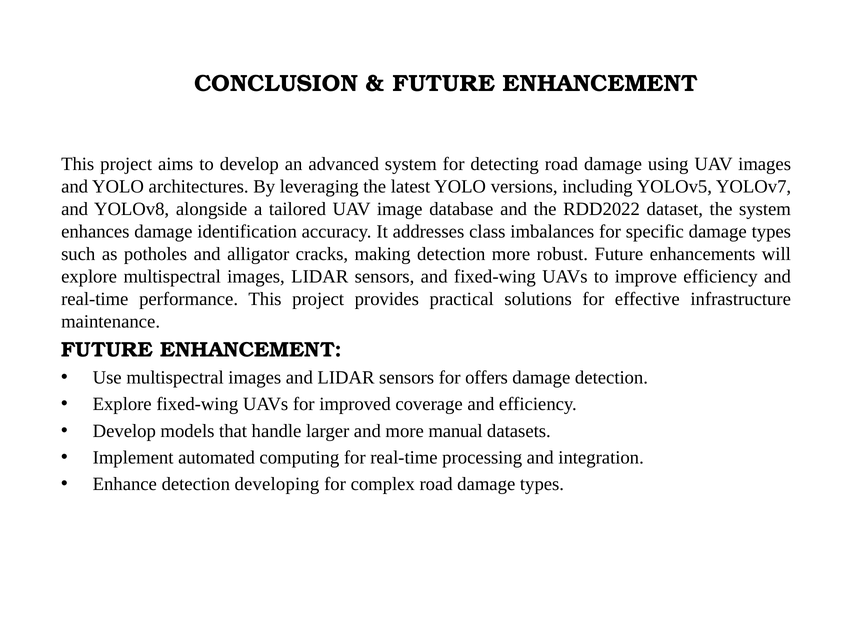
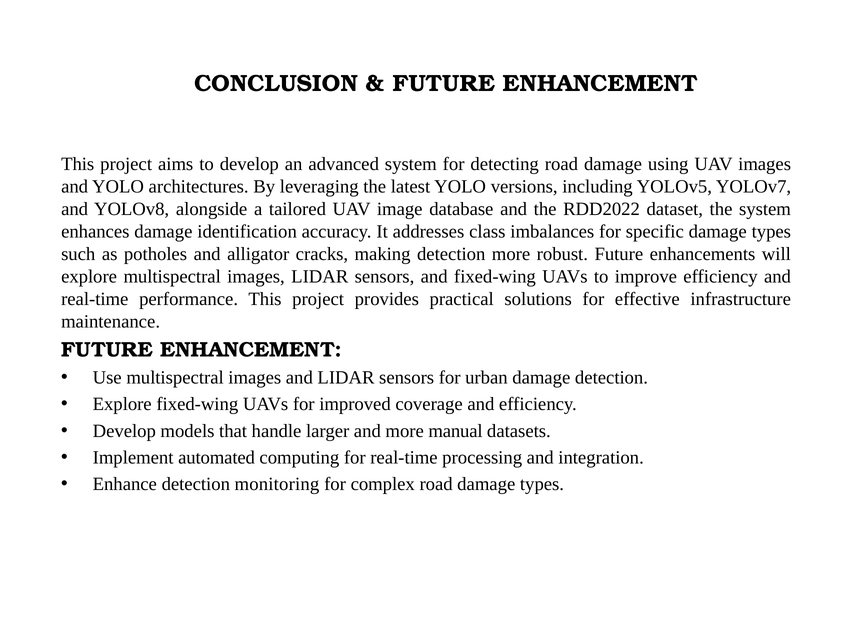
offers: offers -> urban
developing: developing -> monitoring
